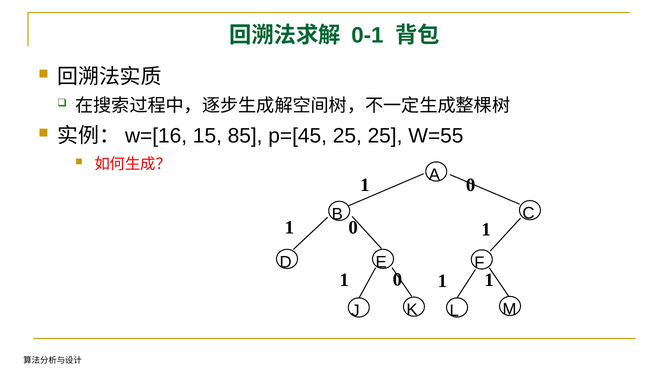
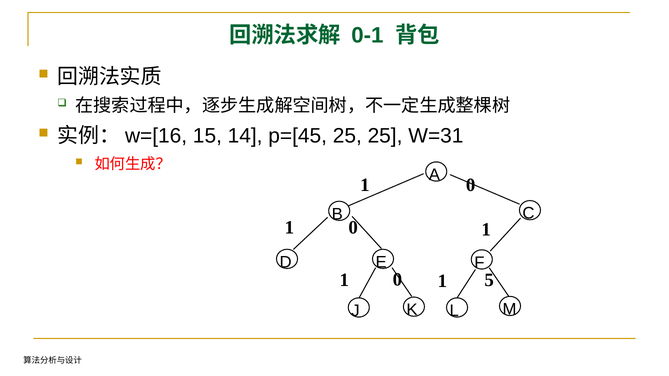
85: 85 -> 14
W=55: W=55 -> W=31
0 1: 1 -> 5
